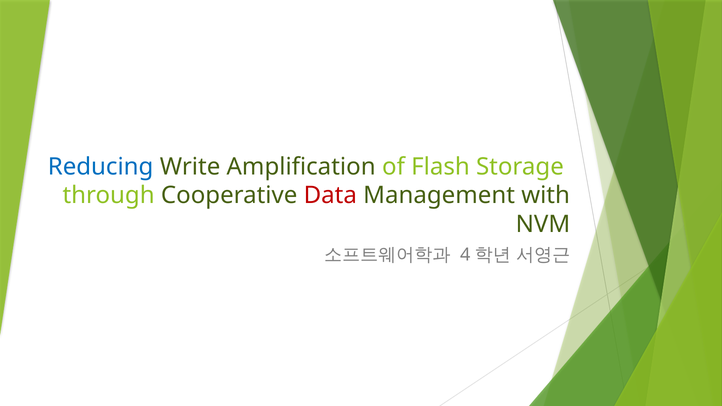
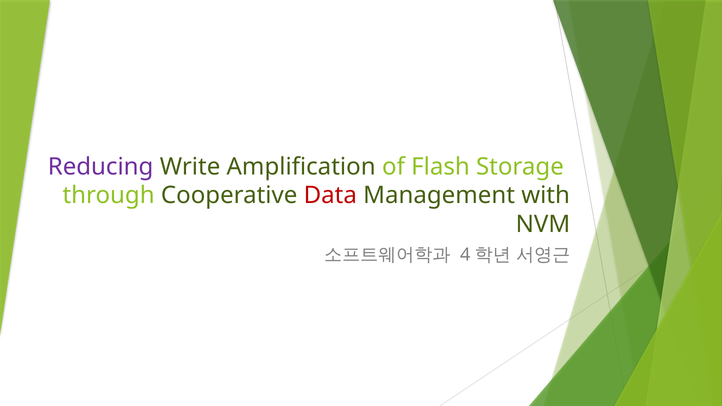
Reducing colour: blue -> purple
